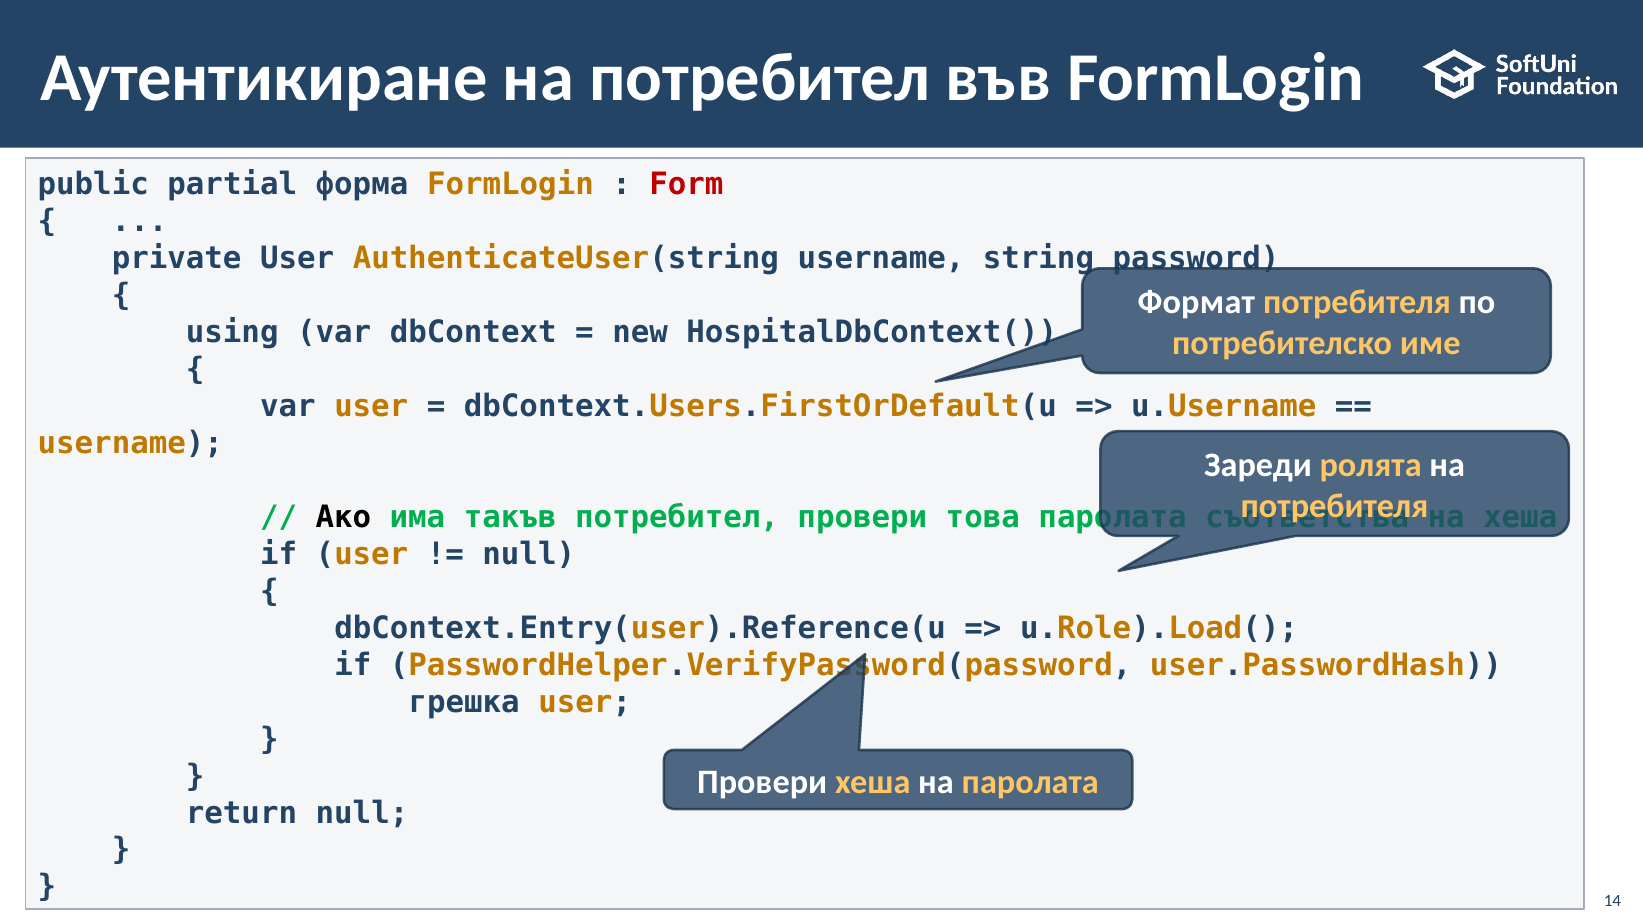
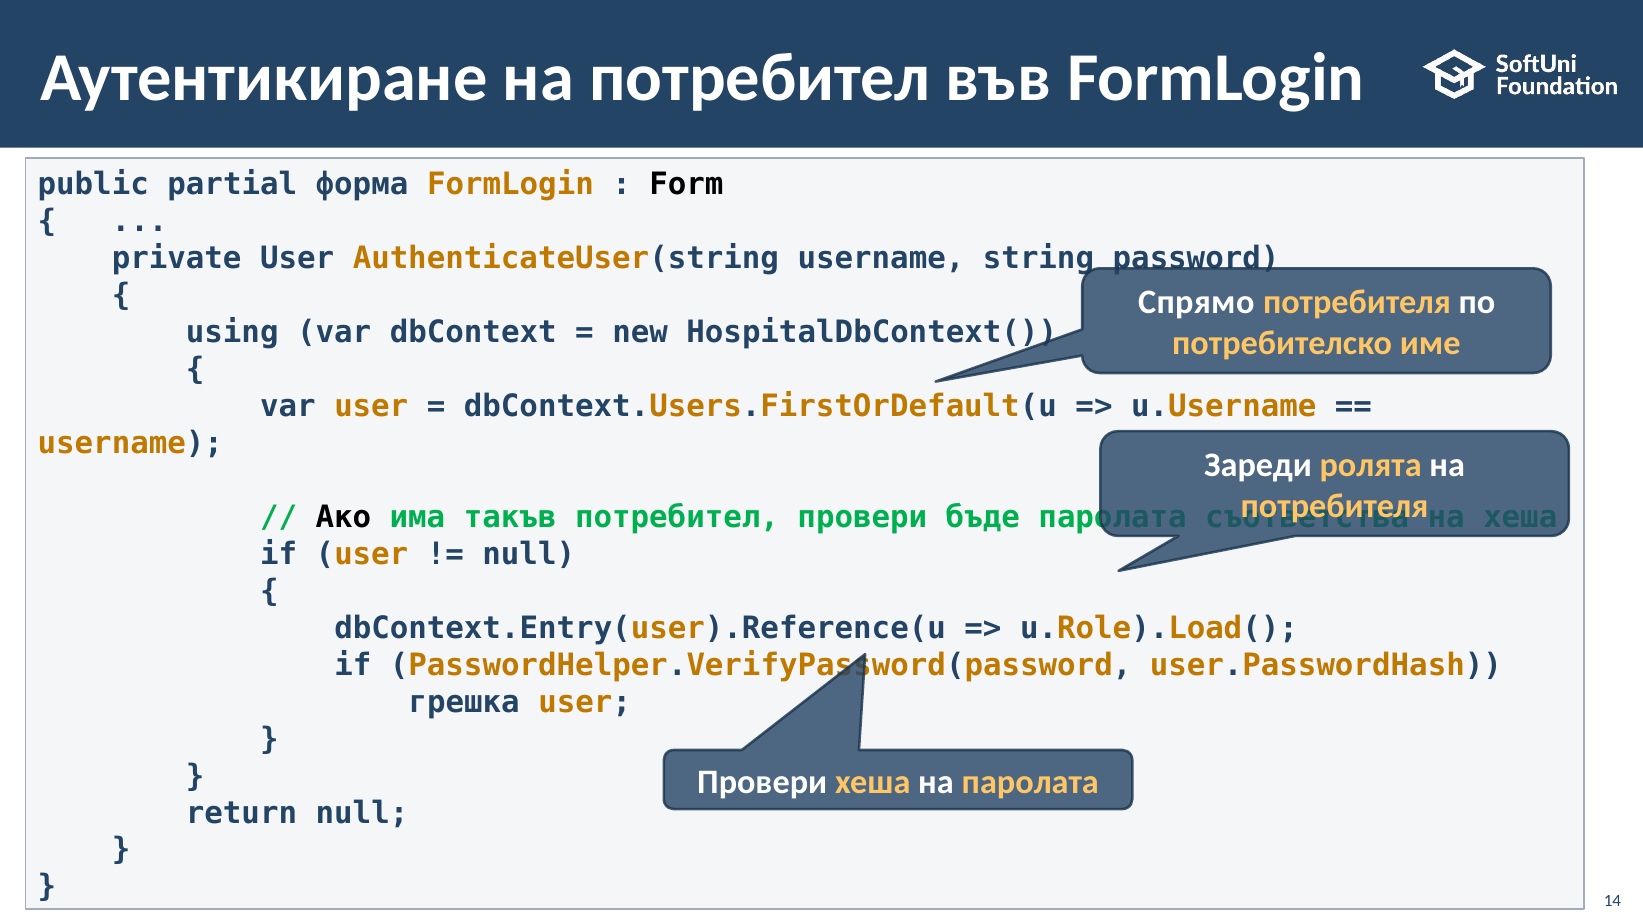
Form colour: red -> black
Формат: Формат -> Спрямо
това: това -> бъде
